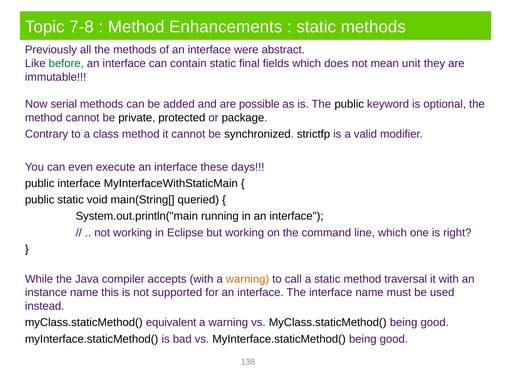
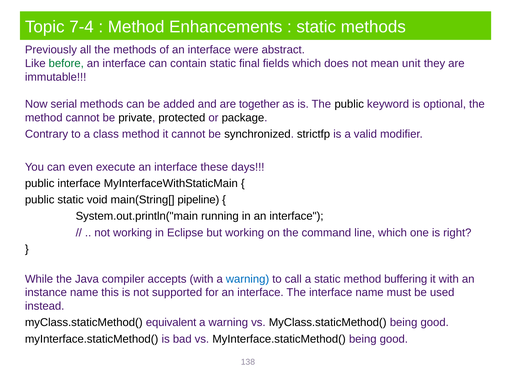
7-8: 7-8 -> 7-4
possible: possible -> together
queried: queried -> pipeline
warning at (248, 279) colour: orange -> blue
traversal: traversal -> buffering
